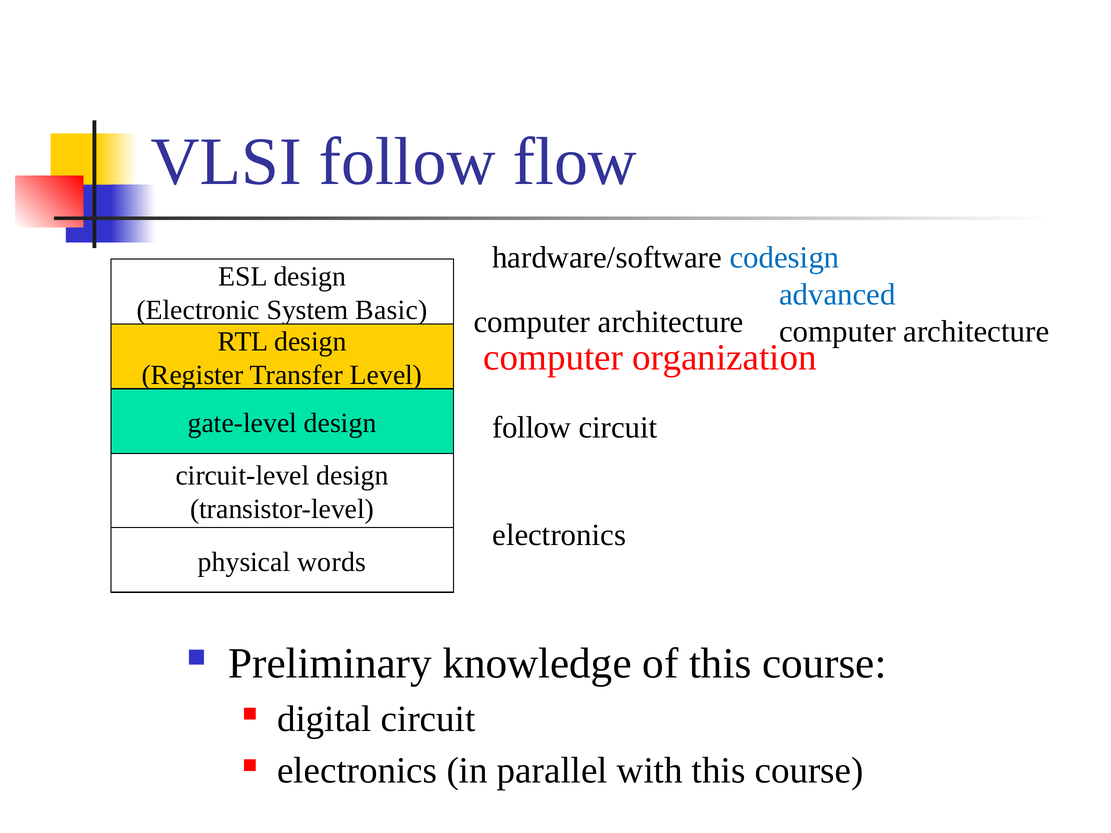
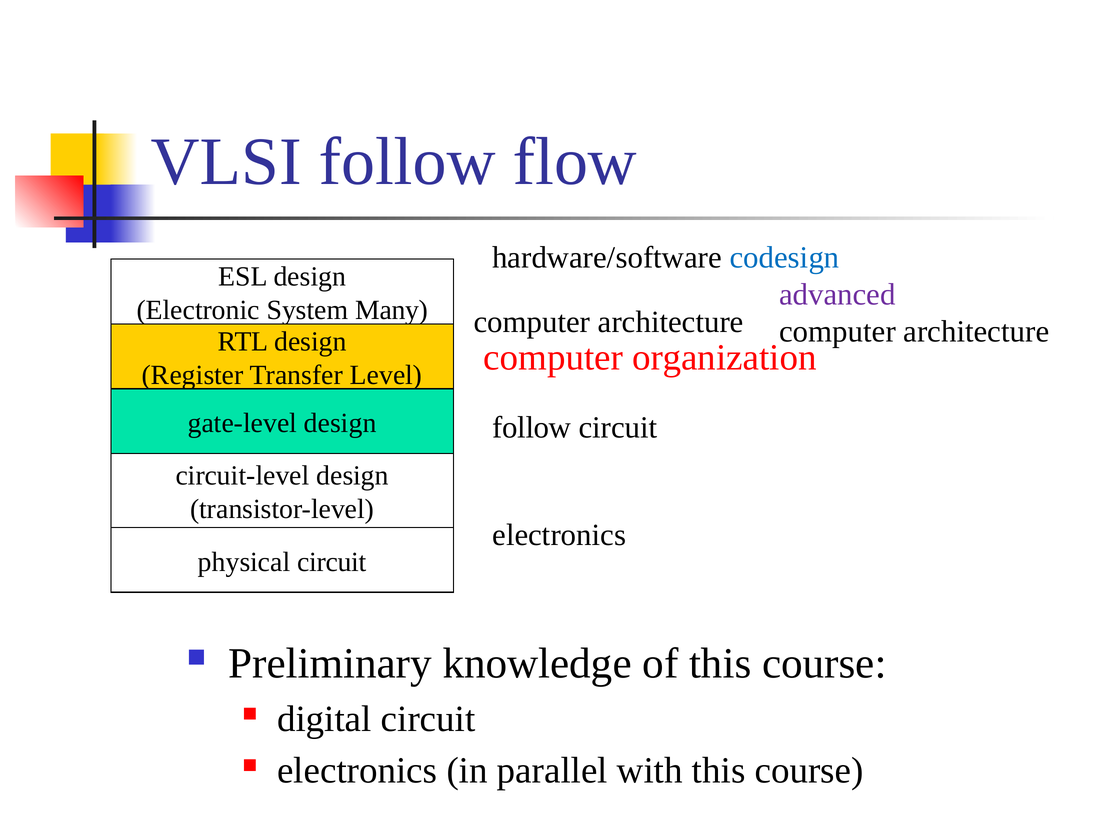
advanced colour: blue -> purple
Basic: Basic -> Many
physical words: words -> circuit
